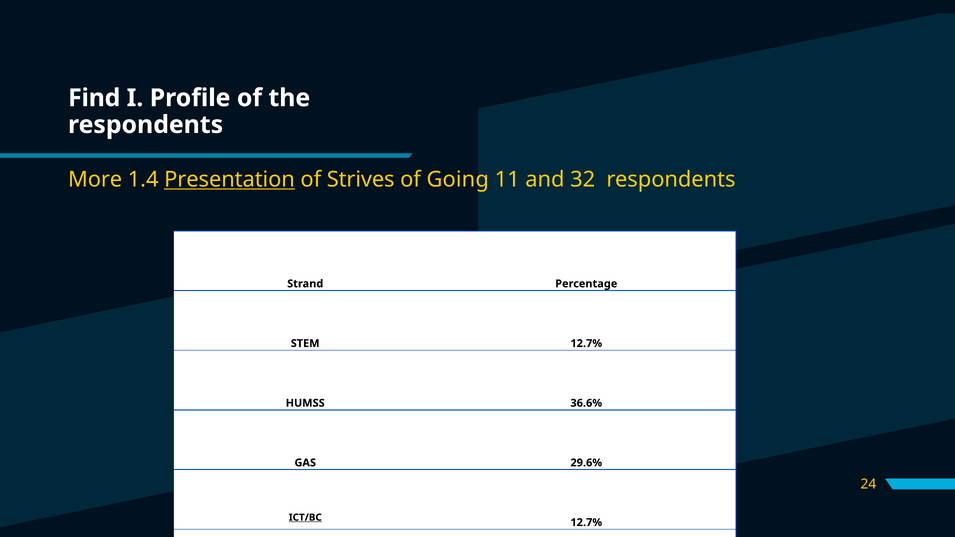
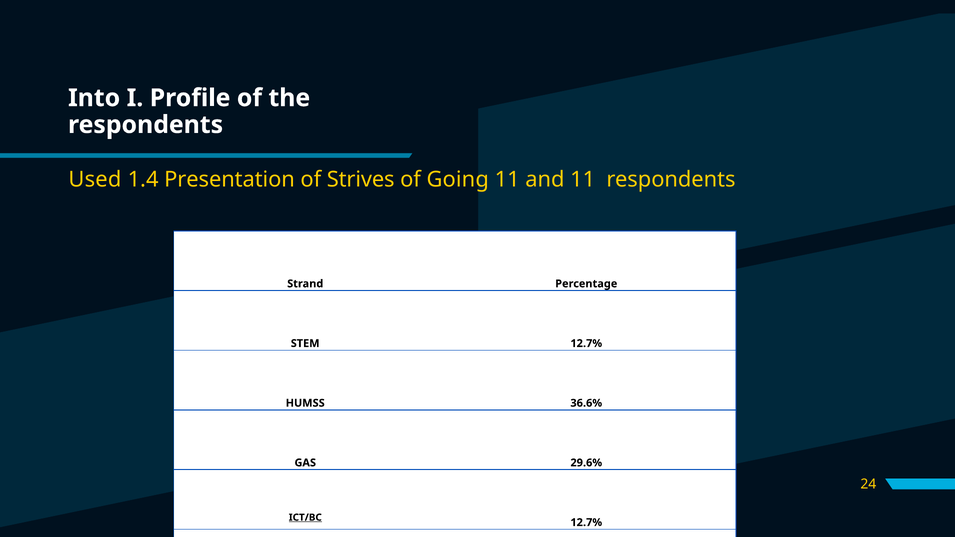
Find: Find -> Into
More: More -> Used
Presentation underline: present -> none
and 32: 32 -> 11
